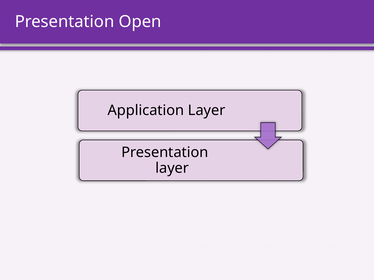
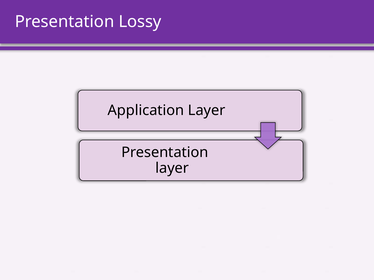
Open: Open -> Lossy
